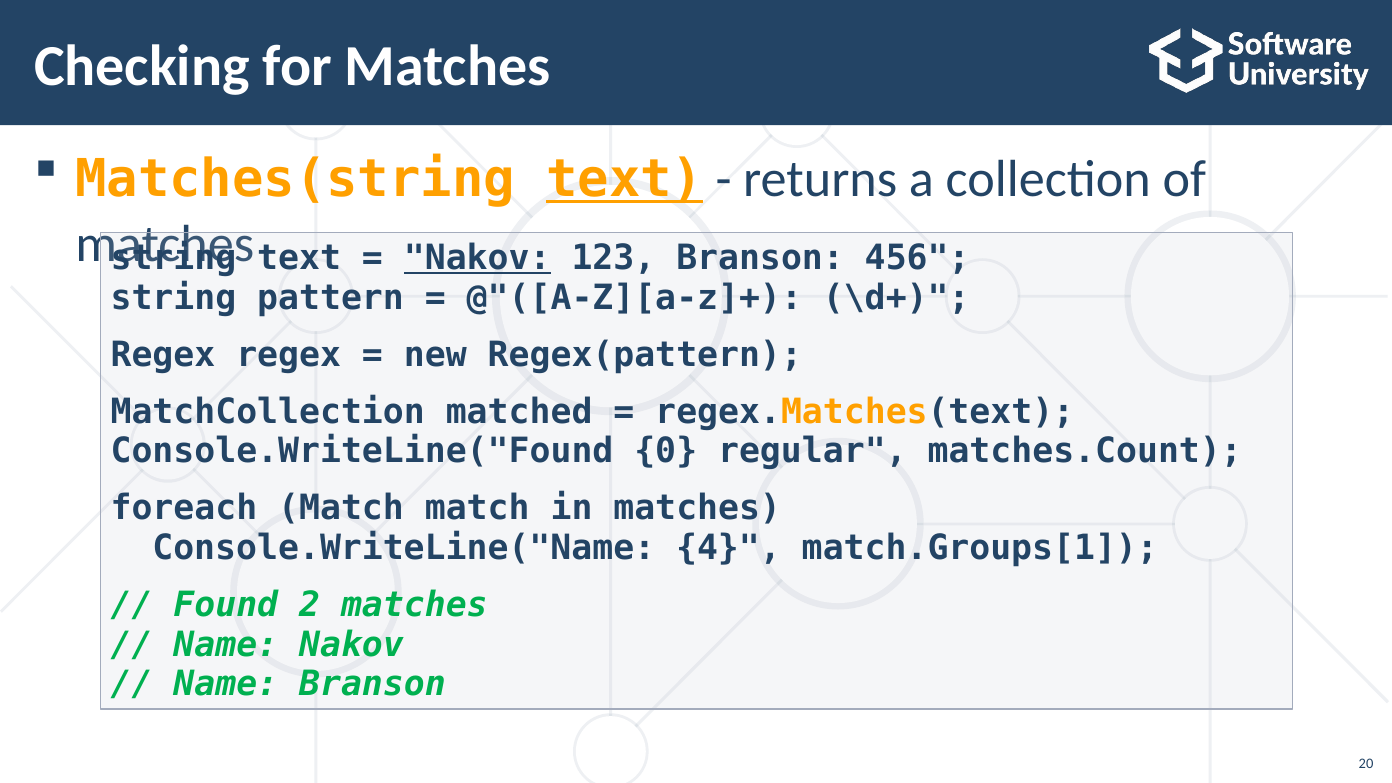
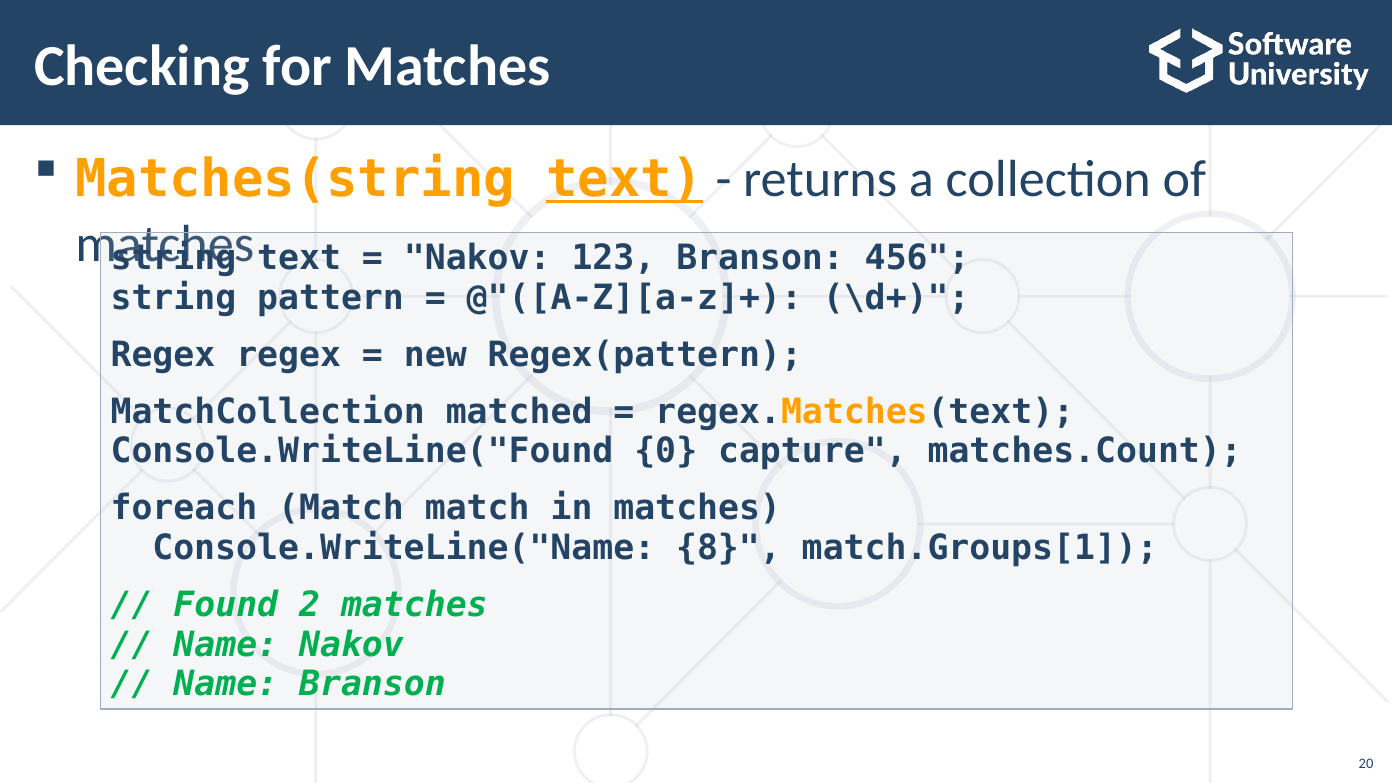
Nakov at (477, 258) underline: present -> none
regular: regular -> capture
4: 4 -> 8
